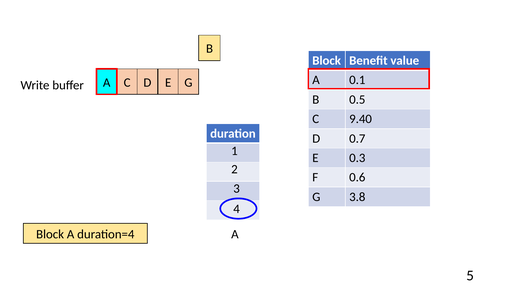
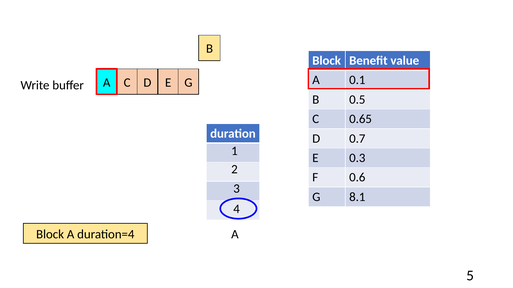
9.40: 9.40 -> 0.65
3.8: 3.8 -> 8.1
